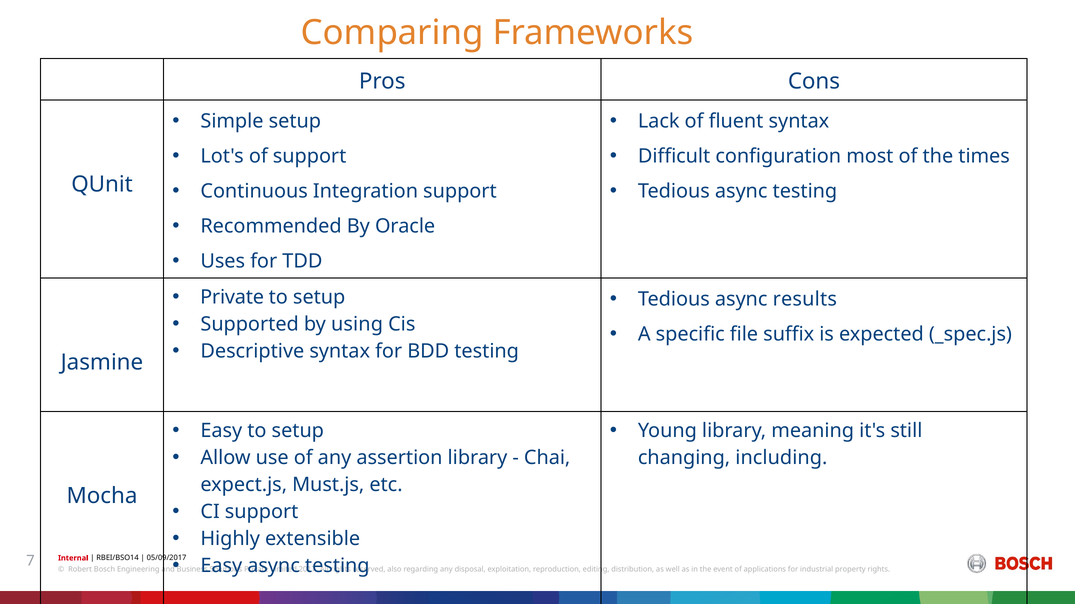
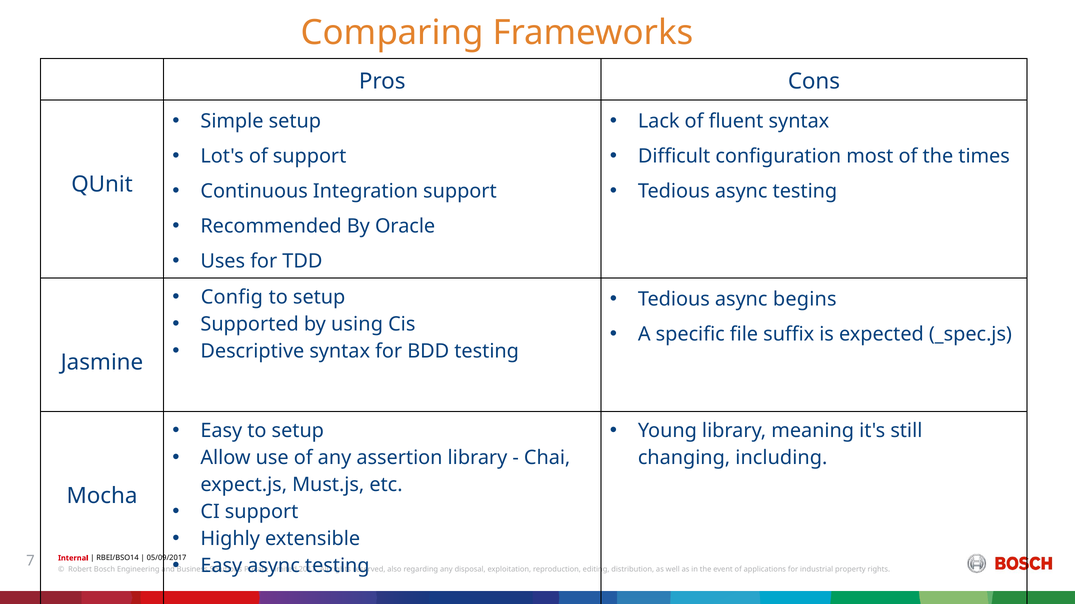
Private at (232, 298): Private -> Config
results: results -> begins
